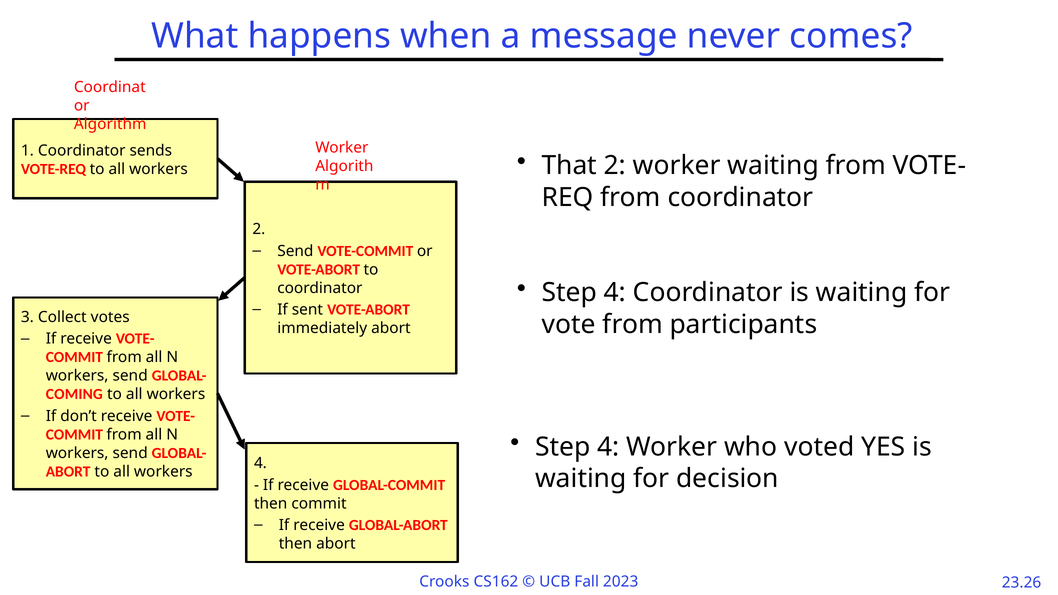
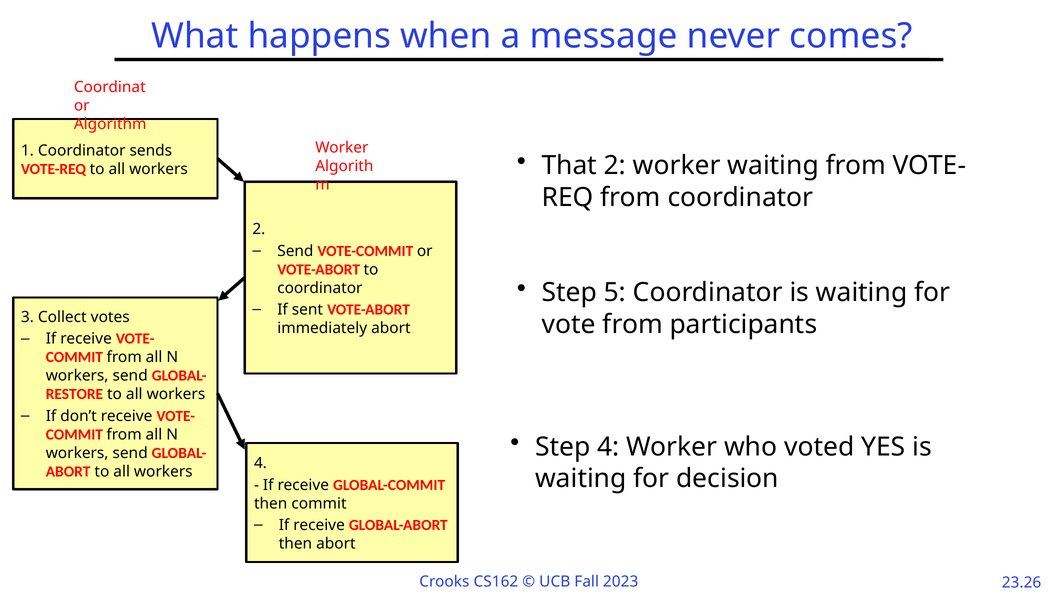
4 at (615, 293): 4 -> 5
COMING: COMING -> RESTORE
